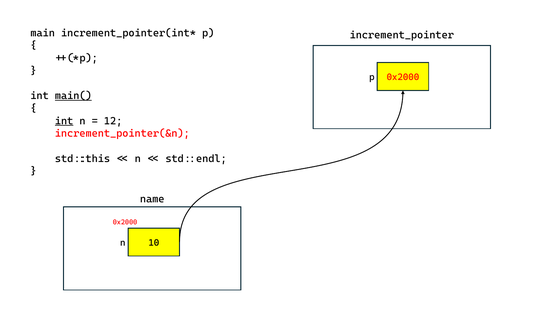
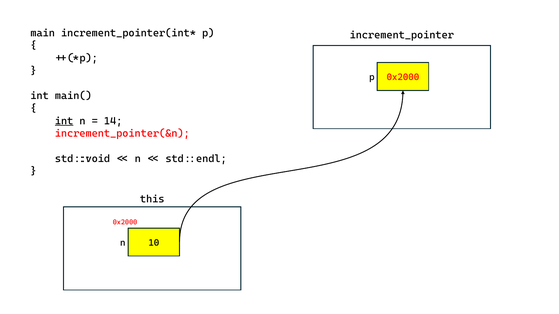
main( underline: present -> none
12: 12 -> 14
std::this: std::this -> std::void
name: name -> this
